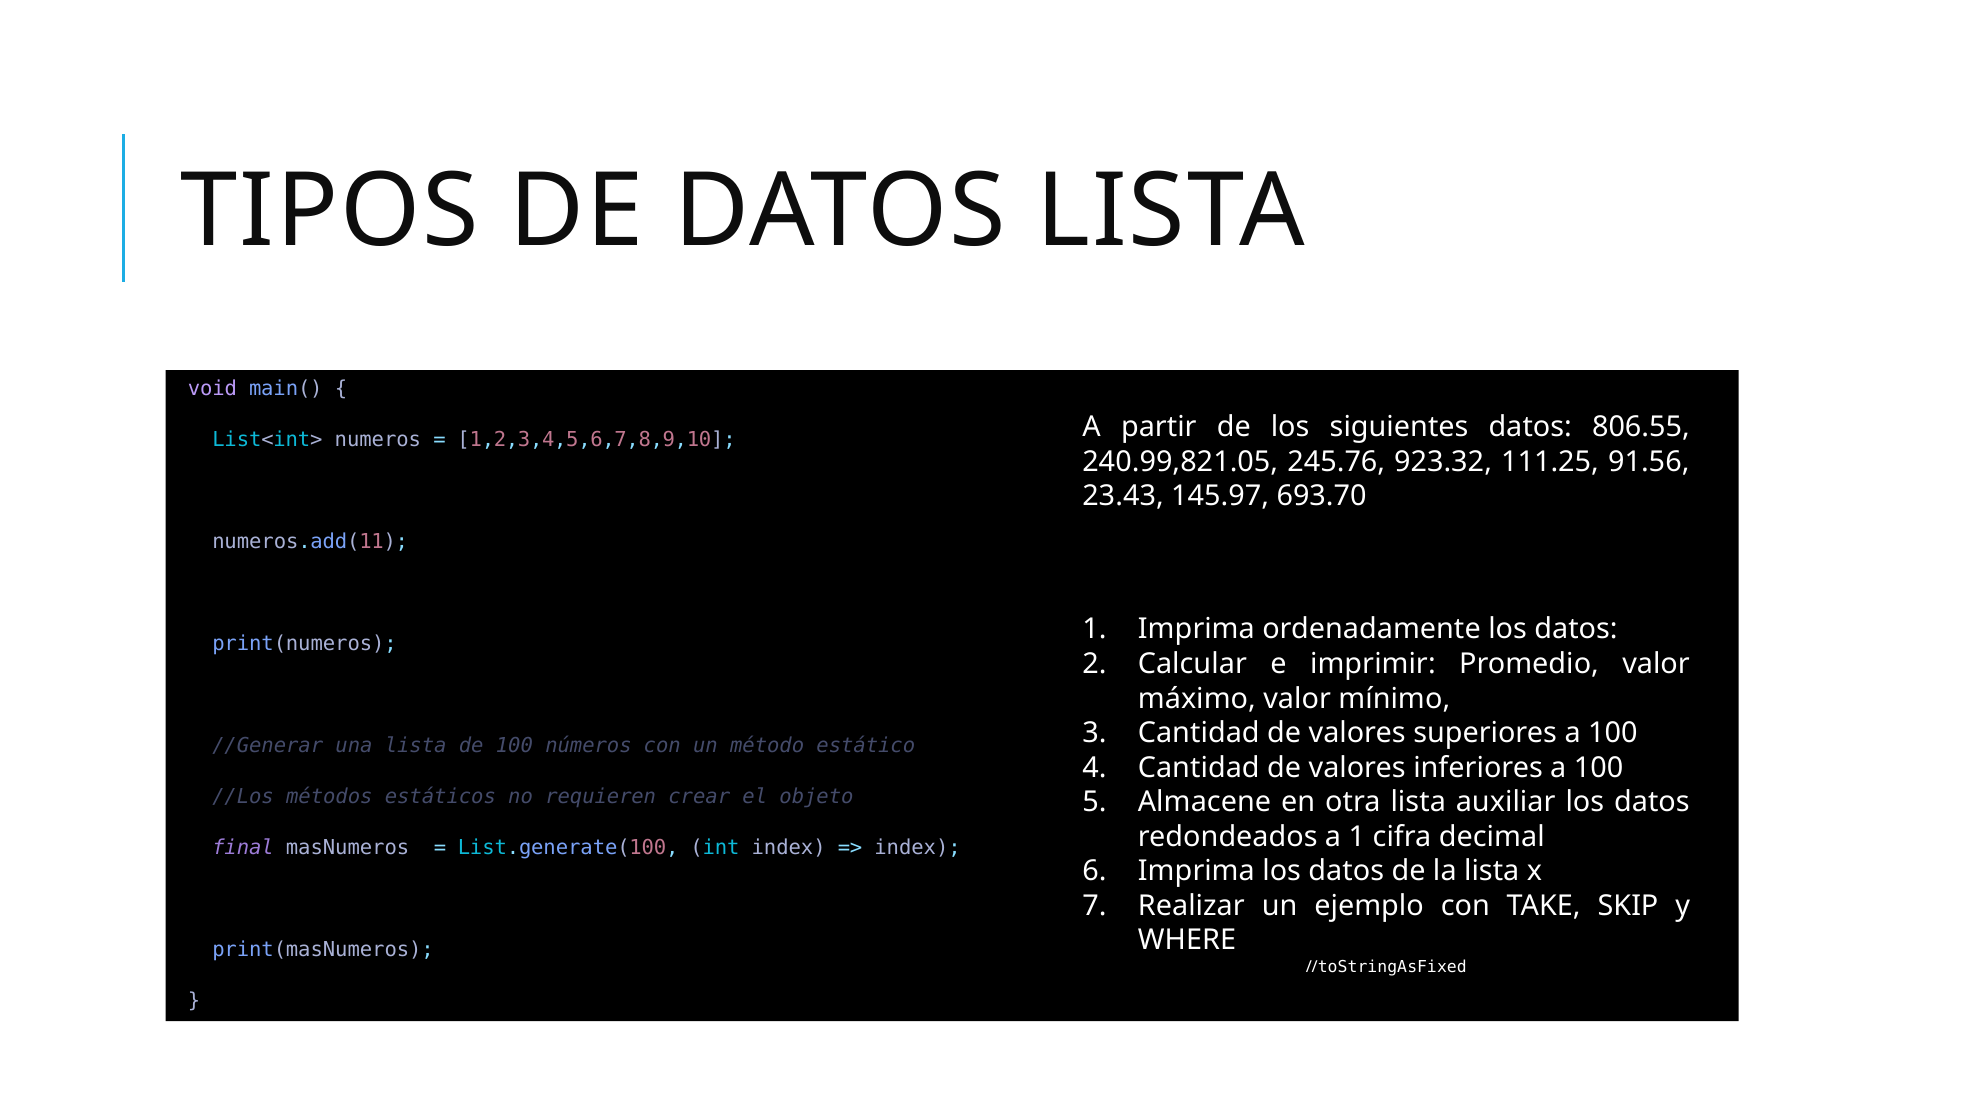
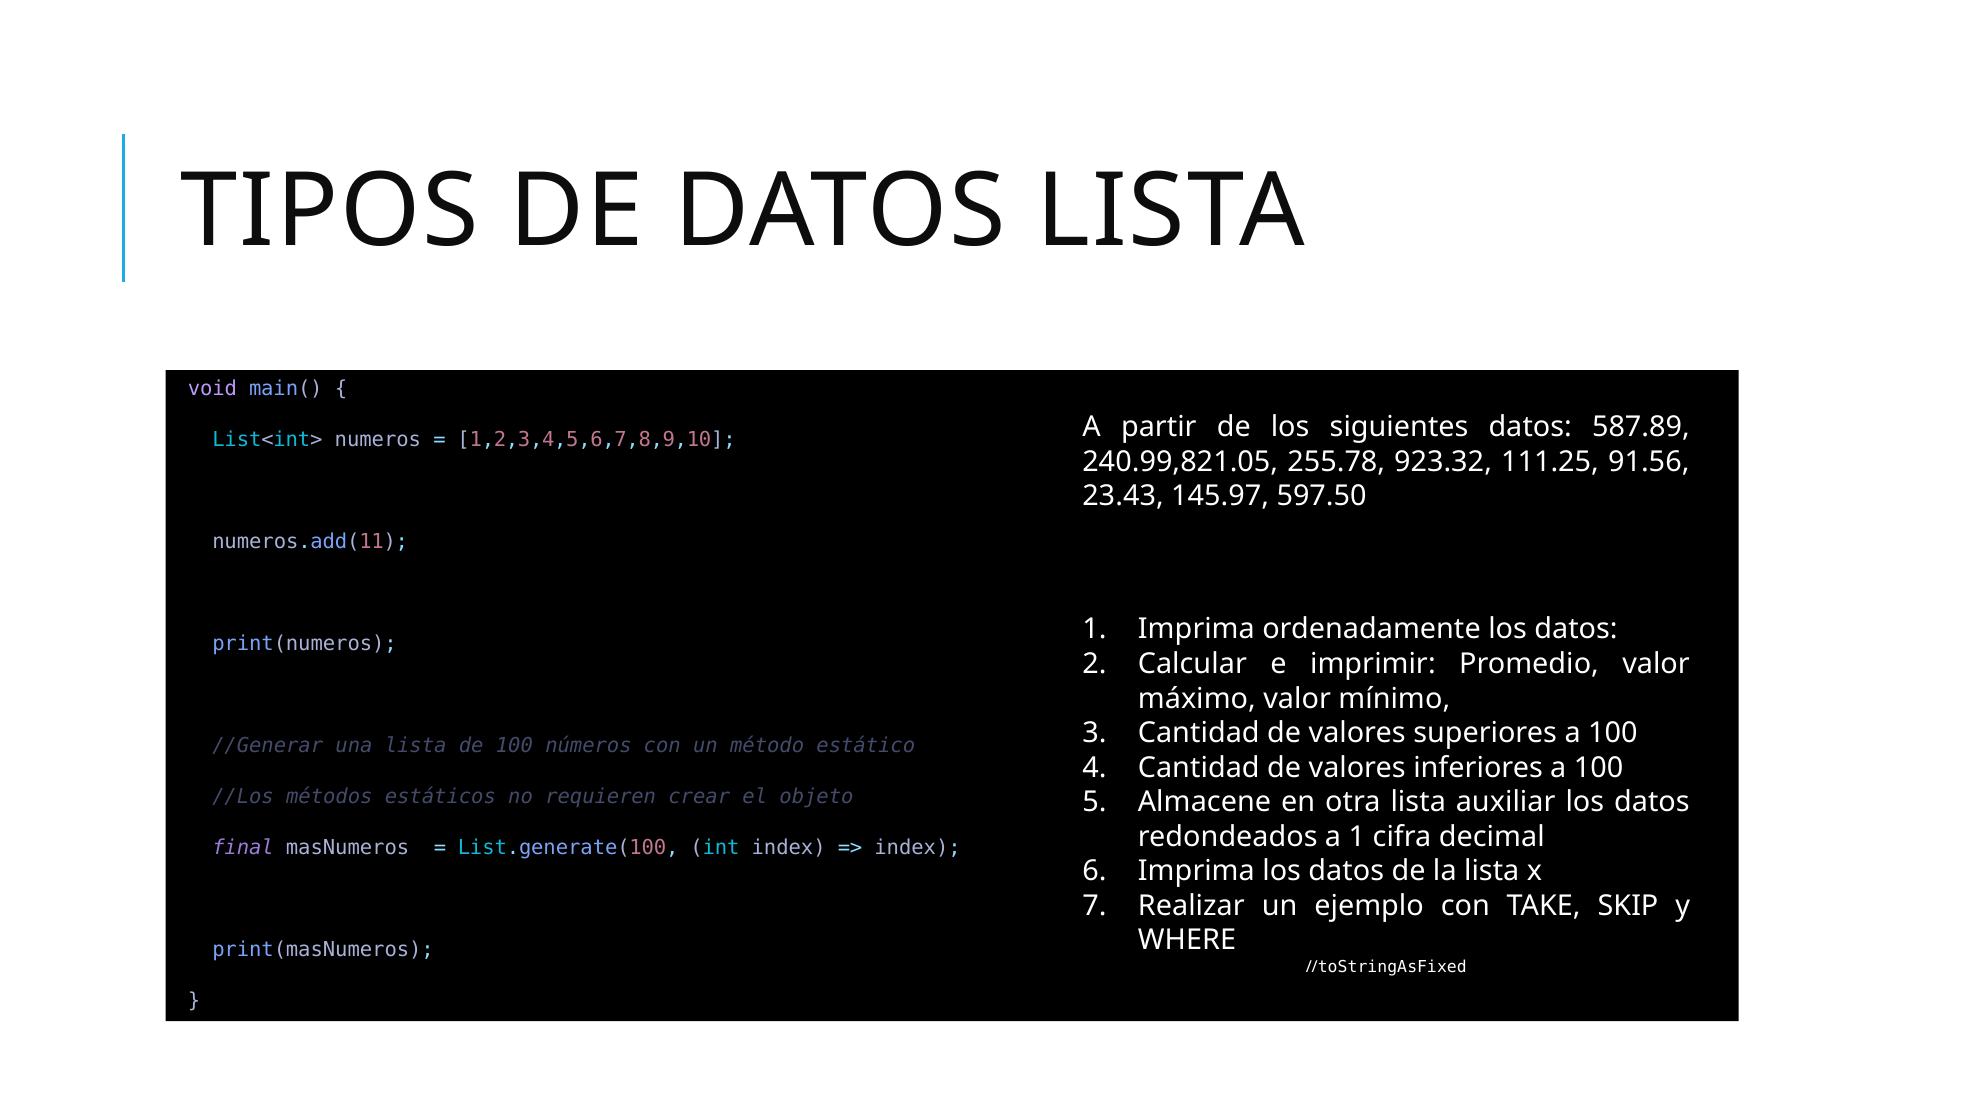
806.55: 806.55 -> 587.89
245.76: 245.76 -> 255.78
693.70: 693.70 -> 597.50
